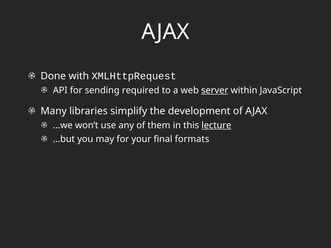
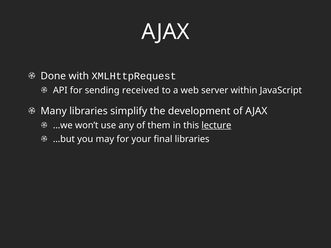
required: required -> received
server underline: present -> none
final formats: formats -> libraries
